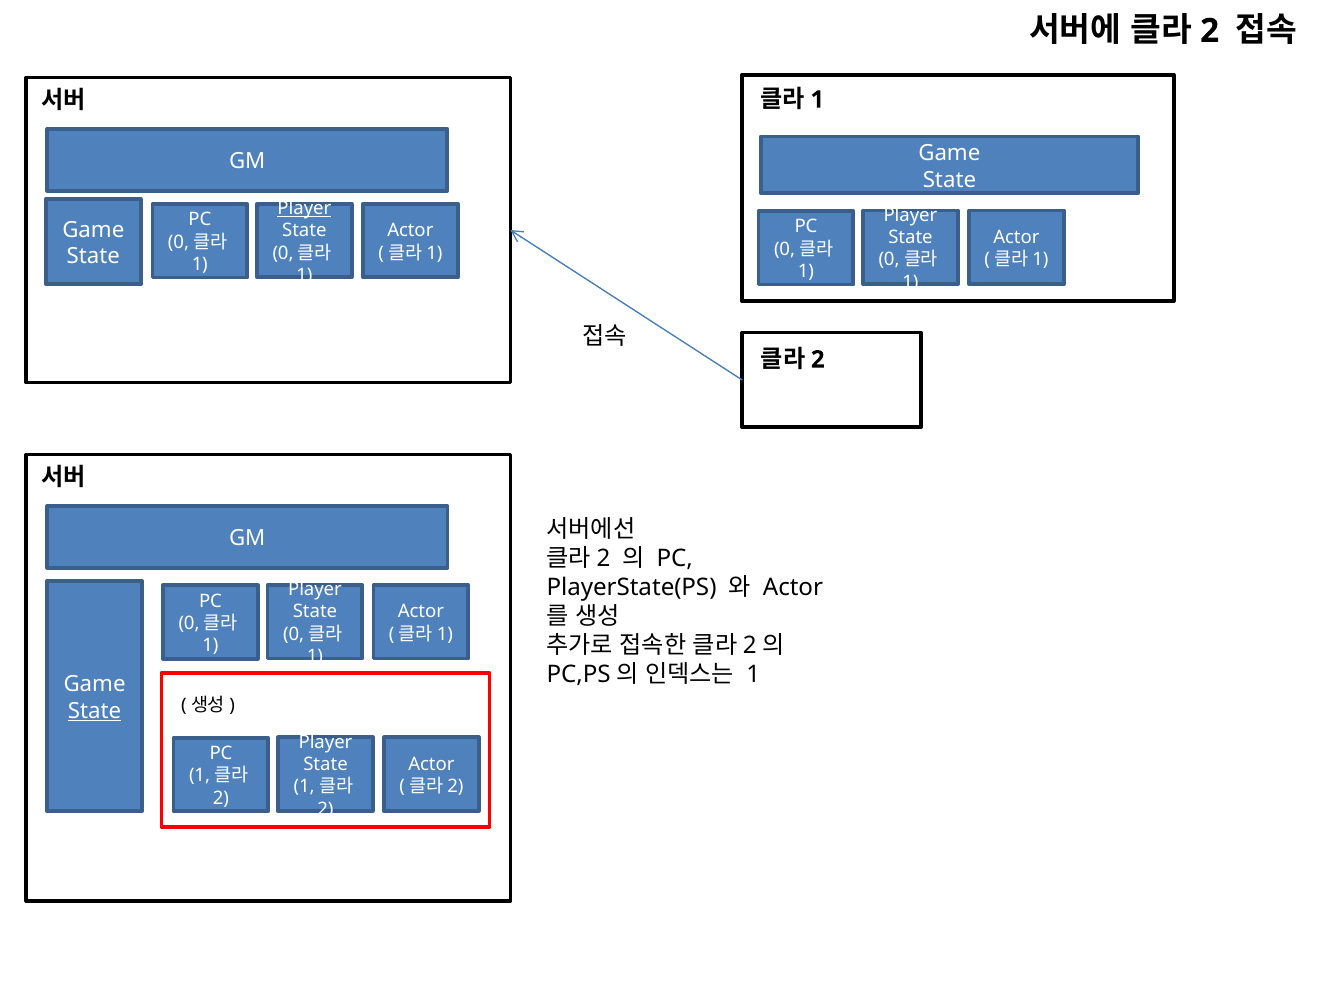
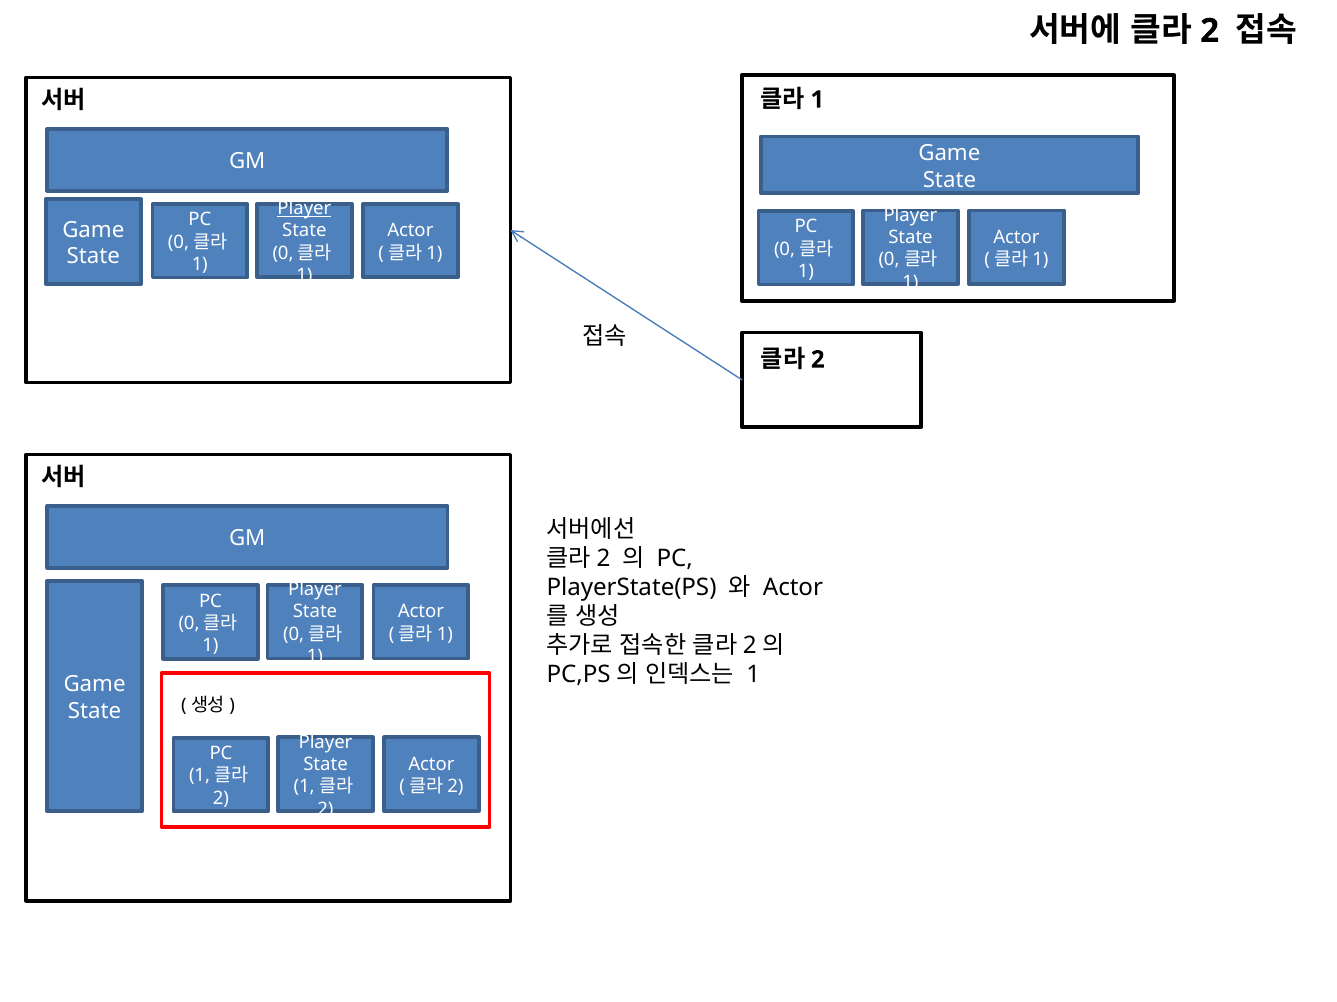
State at (95, 712) underline: present -> none
